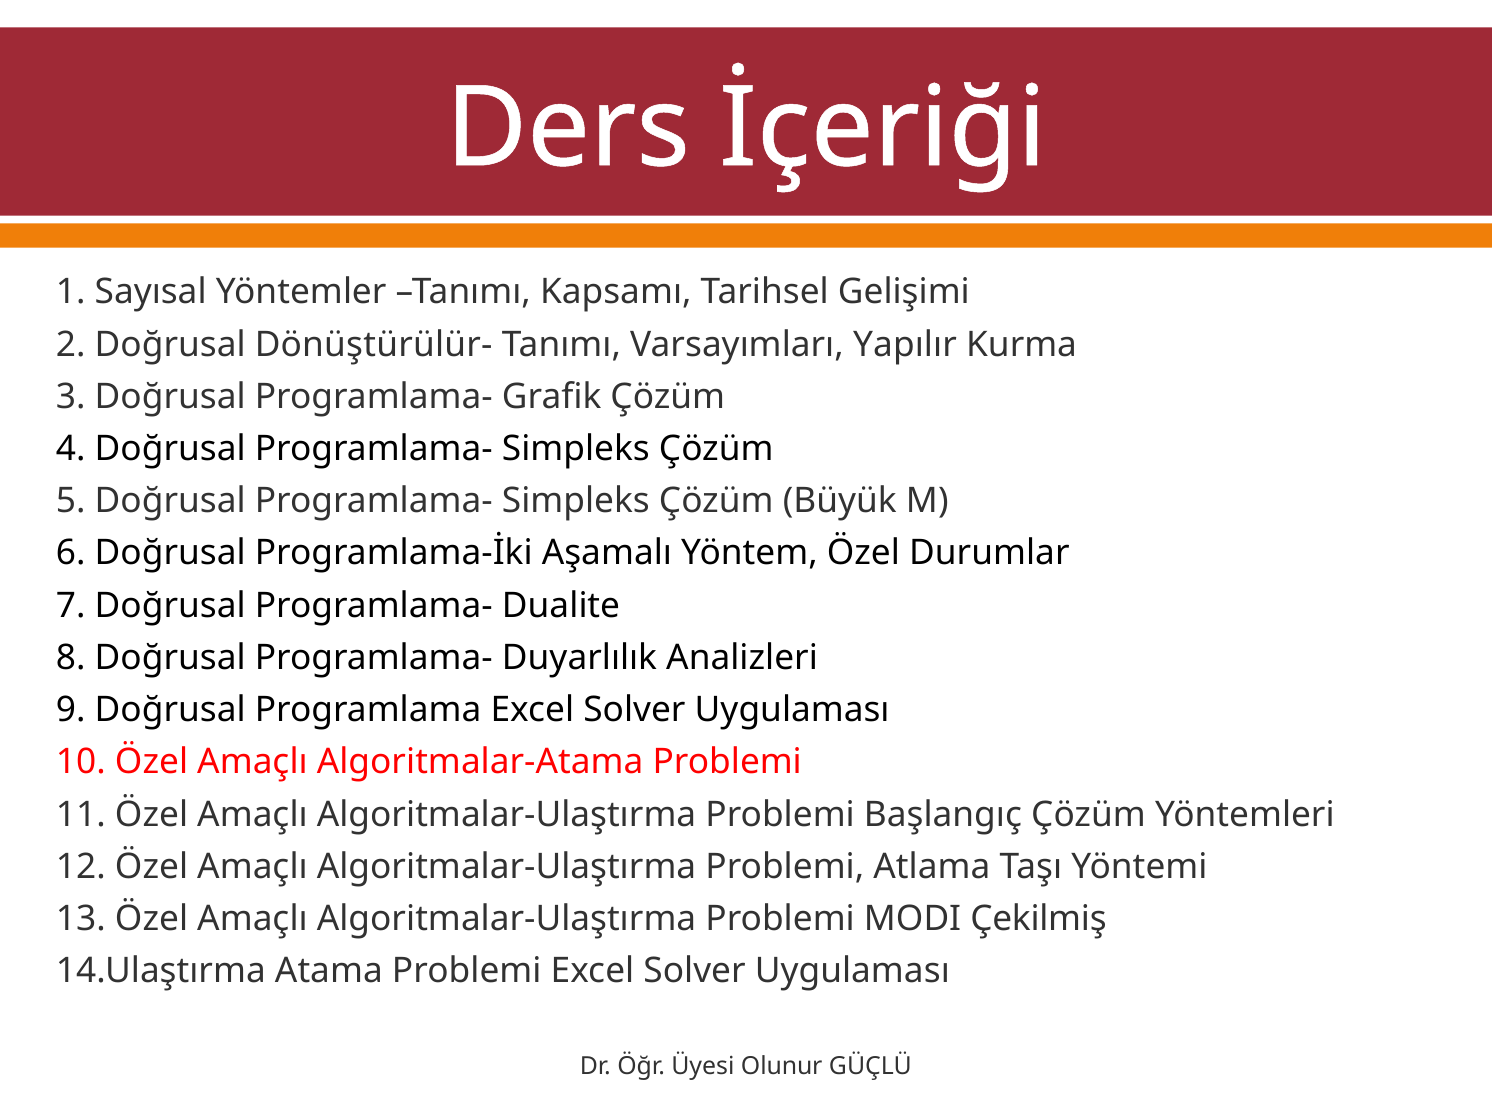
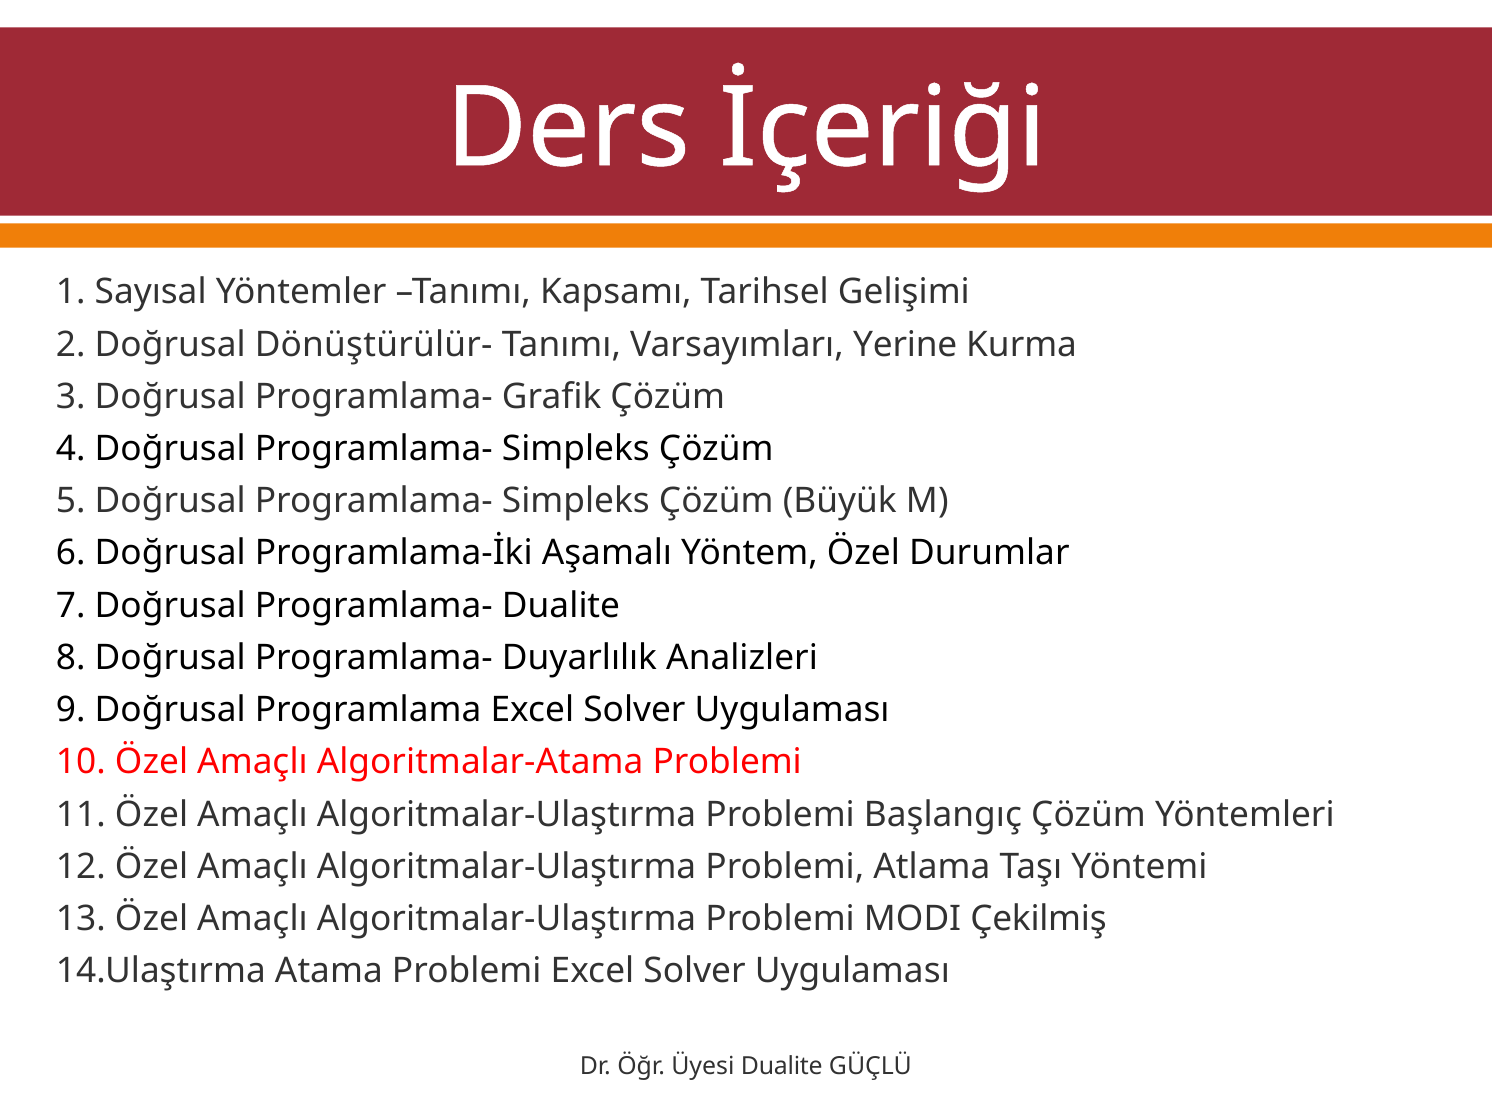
Yapılır: Yapılır -> Yerine
Üyesi Olunur: Olunur -> Dualite
